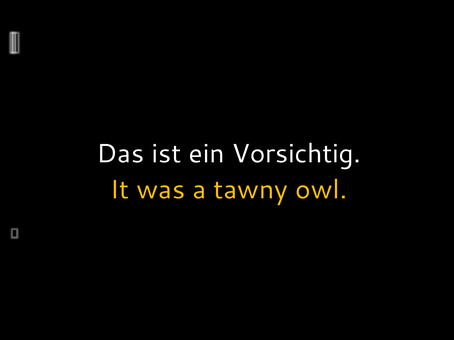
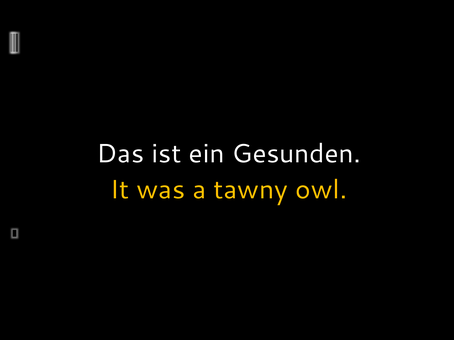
Vorsichtig: Vorsichtig -> Gesunden
